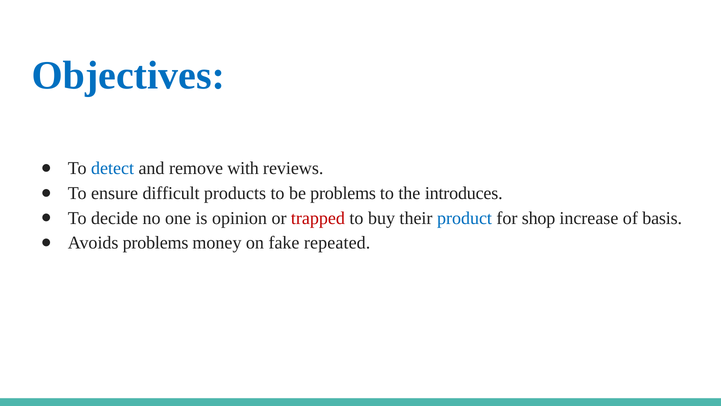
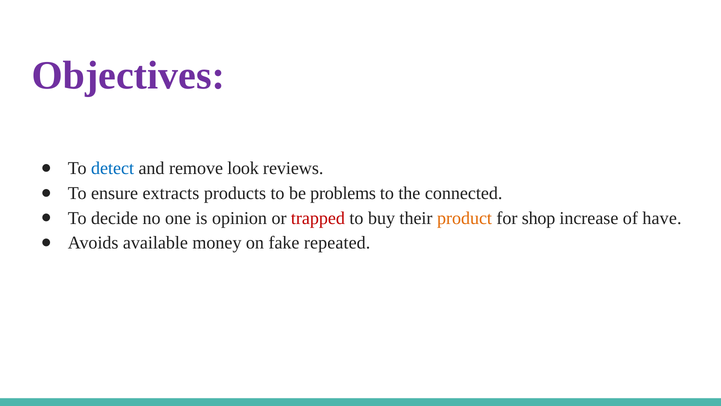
Objectives colour: blue -> purple
with: with -> look
difficult: difficult -> extracts
introduces: introduces -> connected
product colour: blue -> orange
basis: basis -> have
Avoids problems: problems -> available
